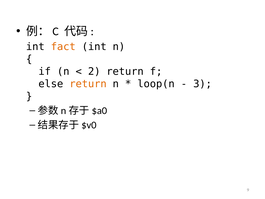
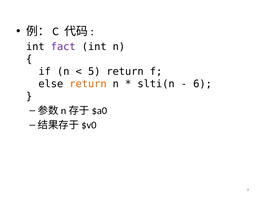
fact colour: orange -> purple
2: 2 -> 5
loop(n: loop(n -> slti(n
3: 3 -> 6
